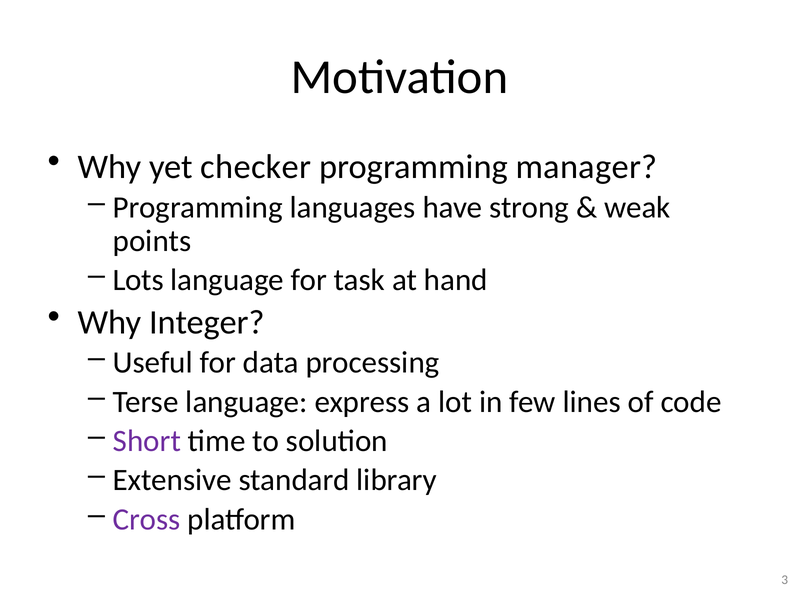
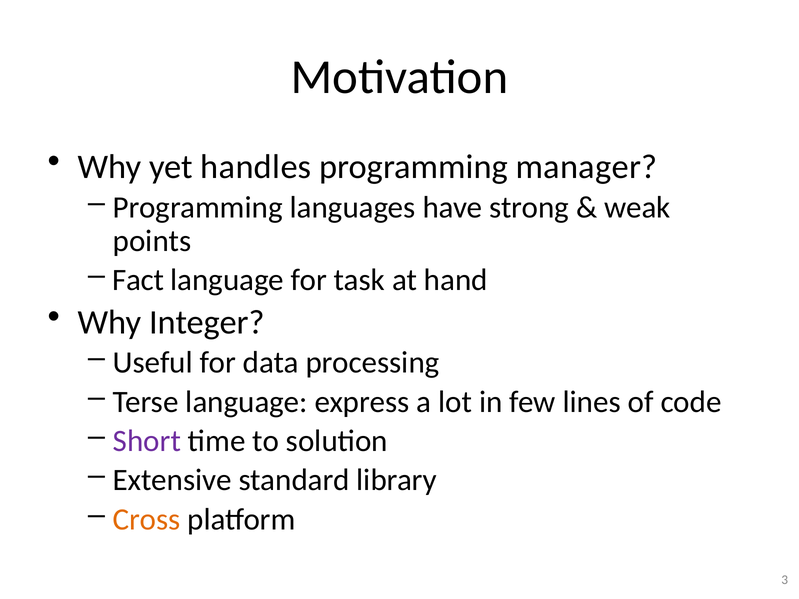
checker: checker -> handles
Lots: Lots -> Fact
Cross colour: purple -> orange
